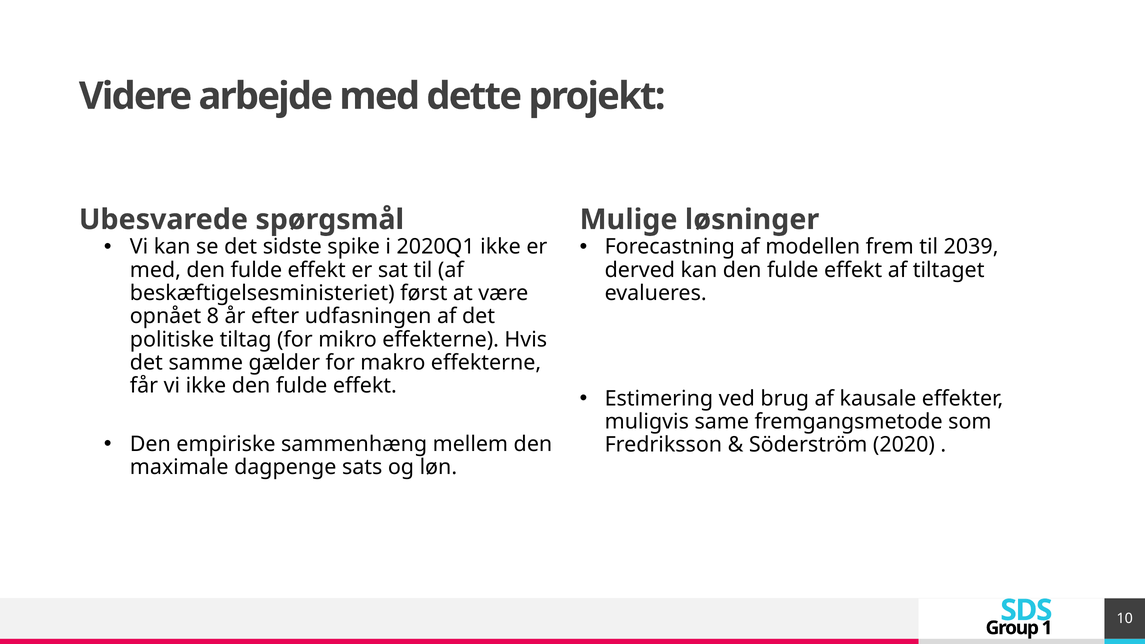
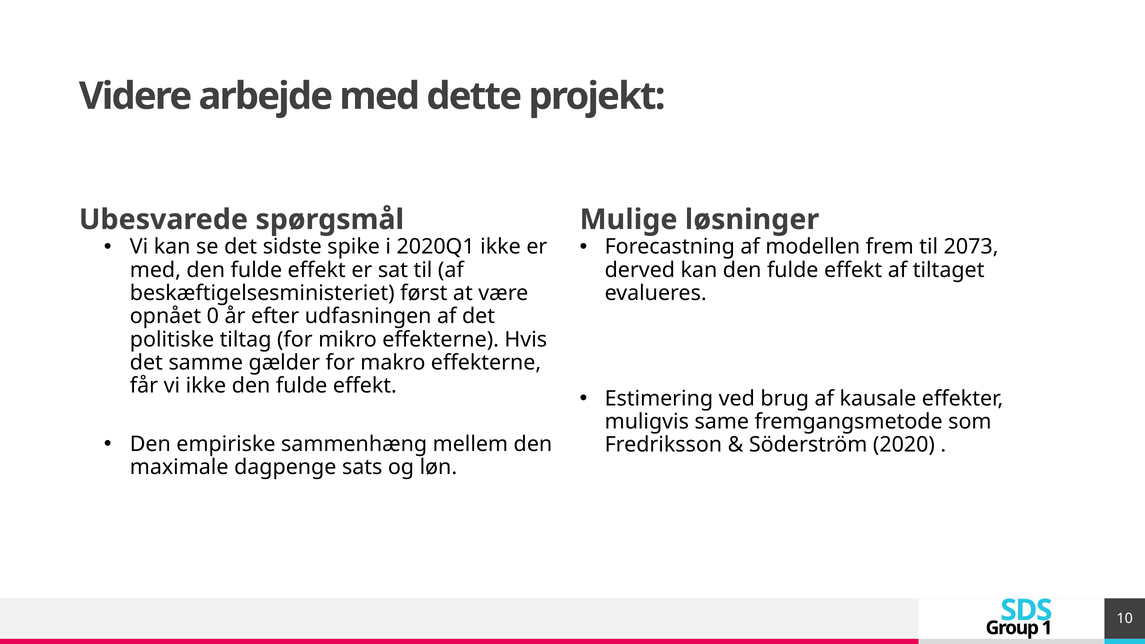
2039: 2039 -> 2073
8: 8 -> 0
